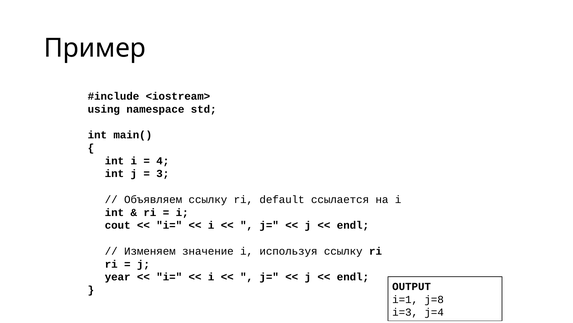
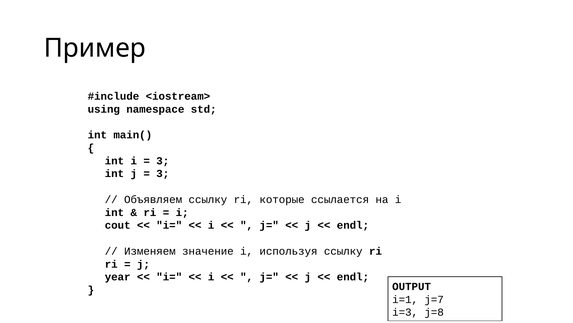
4 at (163, 160): 4 -> 3
default: default -> которые
j=8: j=8 -> j=7
j=4: j=4 -> j=8
